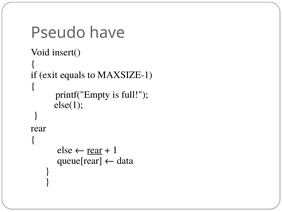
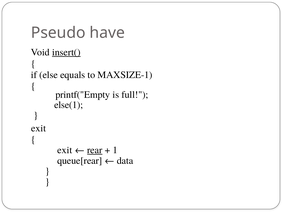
insert( underline: none -> present
exit: exit -> else
rear at (39, 128): rear -> exit
else at (65, 150): else -> exit
